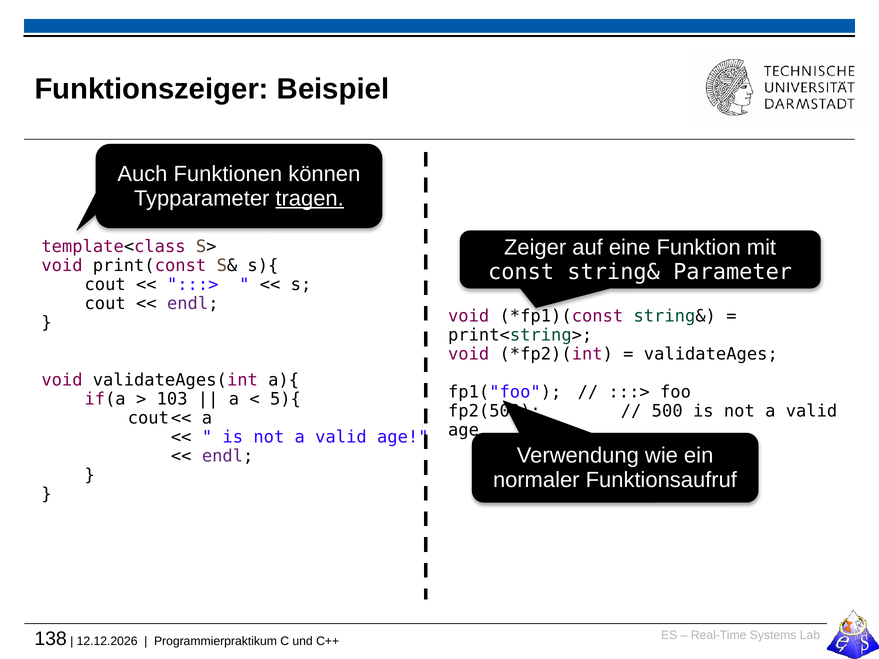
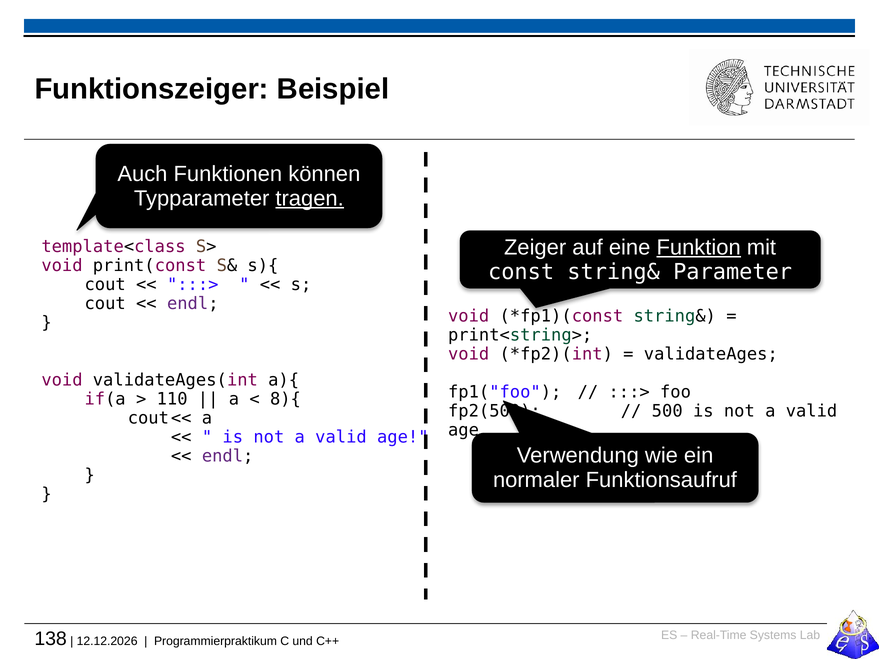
Funktion underline: none -> present
103: 103 -> 110
5){: 5){ -> 8){
